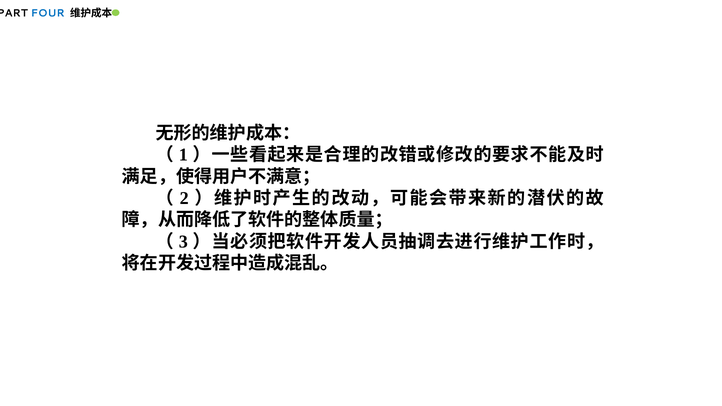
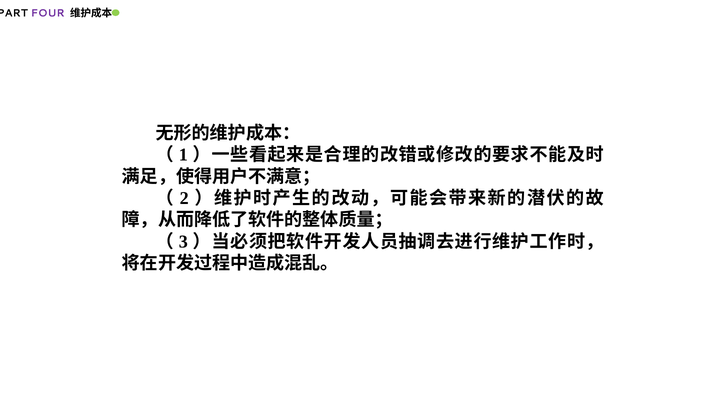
FOUR colour: blue -> purple
